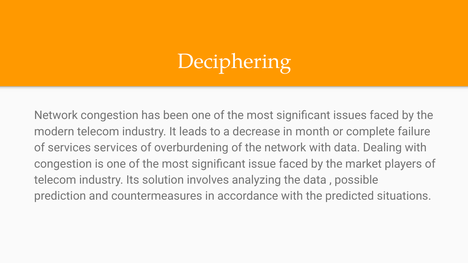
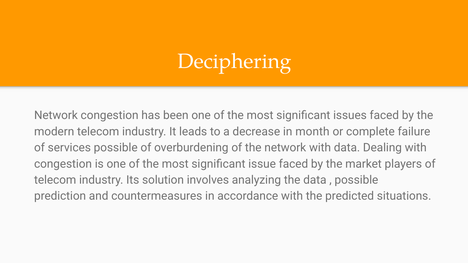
services services: services -> possible
